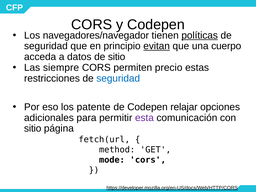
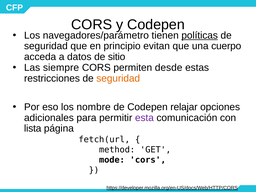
navegadores/navegador: navegadores/navegador -> navegadores/parámetro
evitan underline: present -> none
precio: precio -> desde
seguridad at (118, 78) colour: blue -> orange
patente: patente -> nombre
sitio at (33, 128): sitio -> lista
